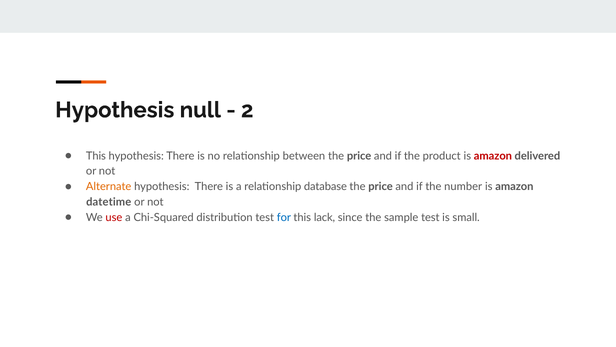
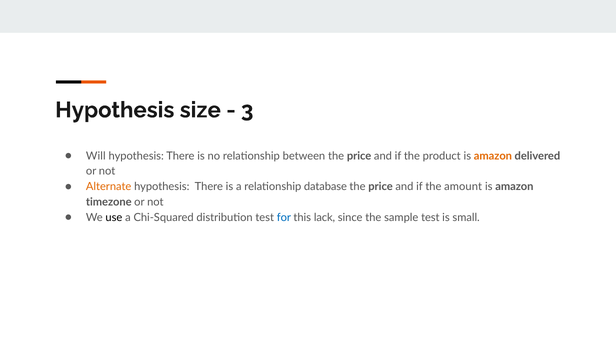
null: null -> size
2: 2 -> 3
This at (96, 156): This -> Will
amazon at (493, 156) colour: red -> orange
number: number -> amount
datetime: datetime -> timezone
use colour: red -> black
